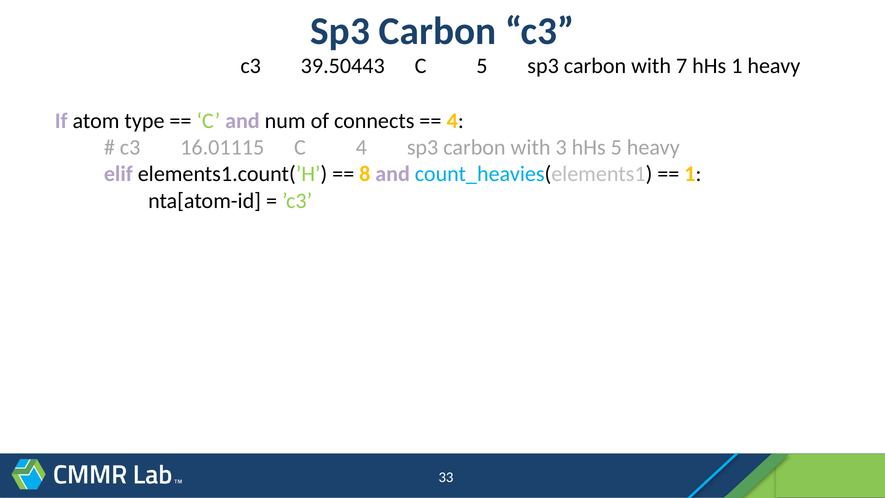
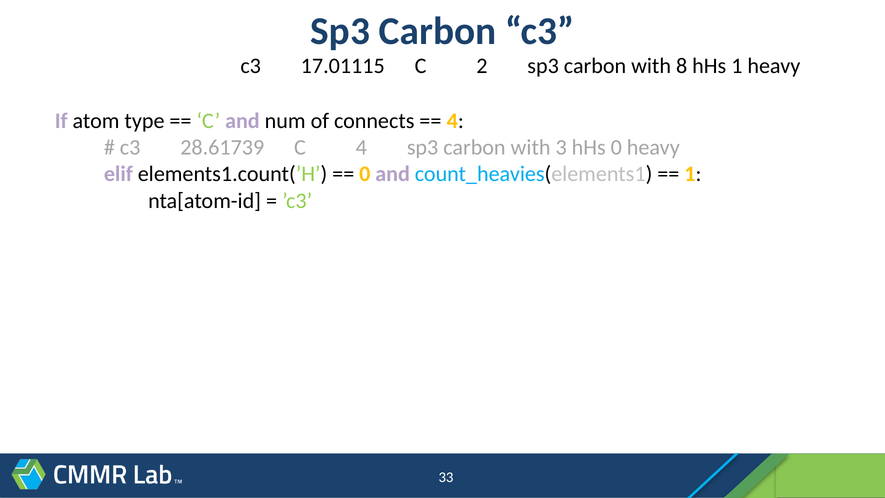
39.50443: 39.50443 -> 17.01115
C 5: 5 -> 2
7: 7 -> 8
16.01115: 16.01115 -> 28.61739
hHs 5: 5 -> 0
8 at (365, 174): 8 -> 0
